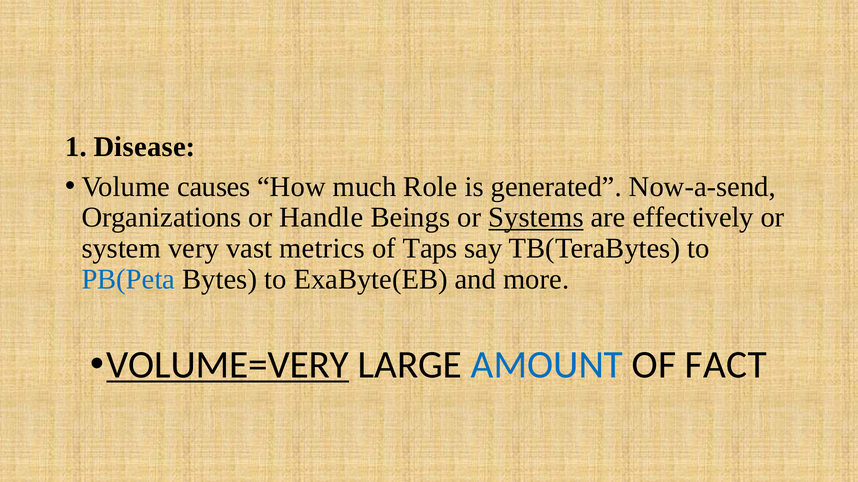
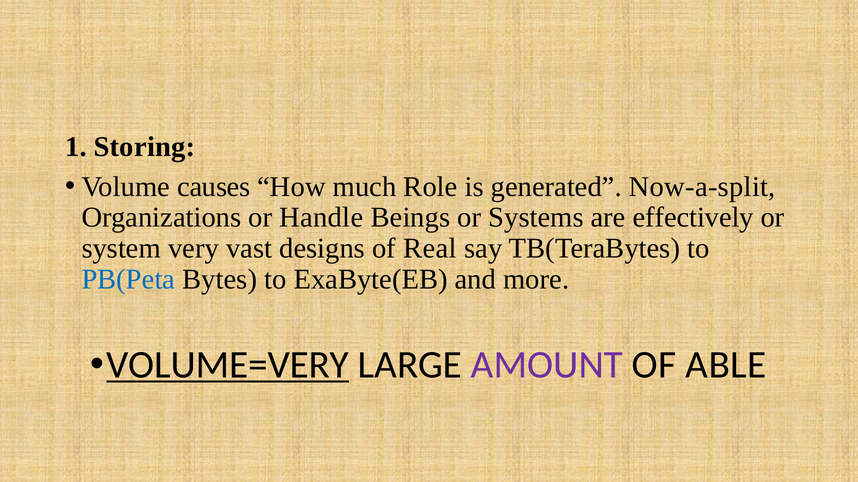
Disease: Disease -> Storing
Now-a-send: Now-a-send -> Now-a-split
Systems underline: present -> none
metrics: metrics -> designs
Taps: Taps -> Real
AMOUNT colour: blue -> purple
FACT: FACT -> ABLE
